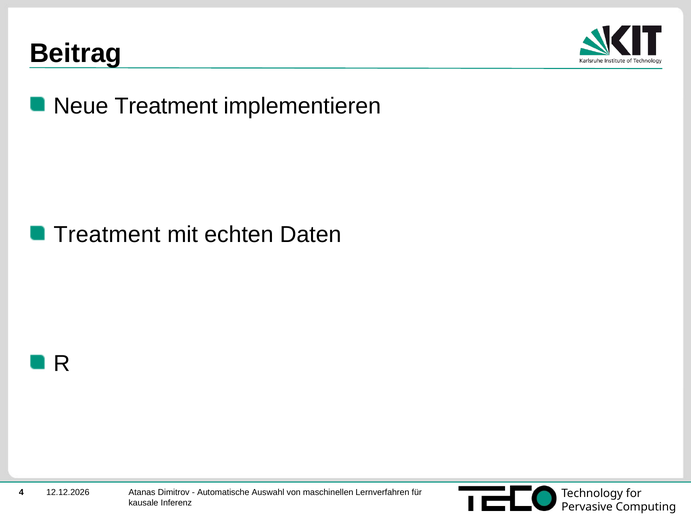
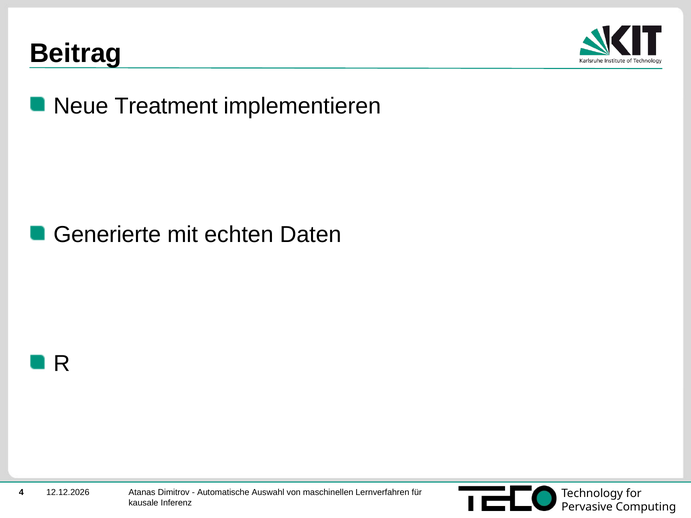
Treatment at (107, 235): Treatment -> Generierte
